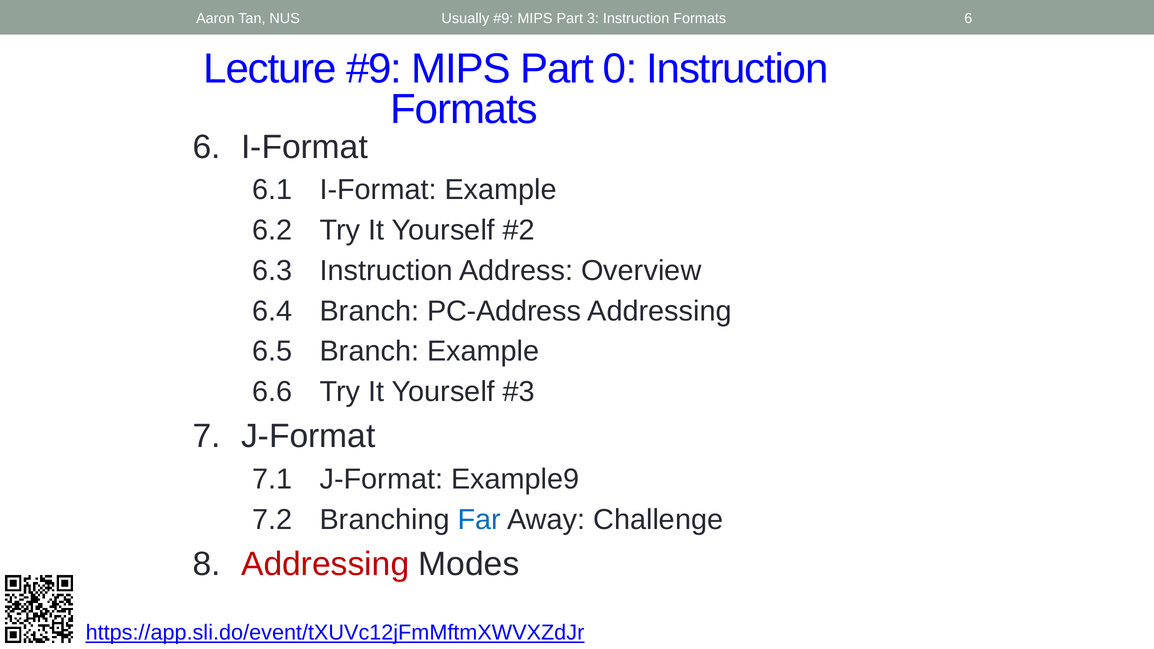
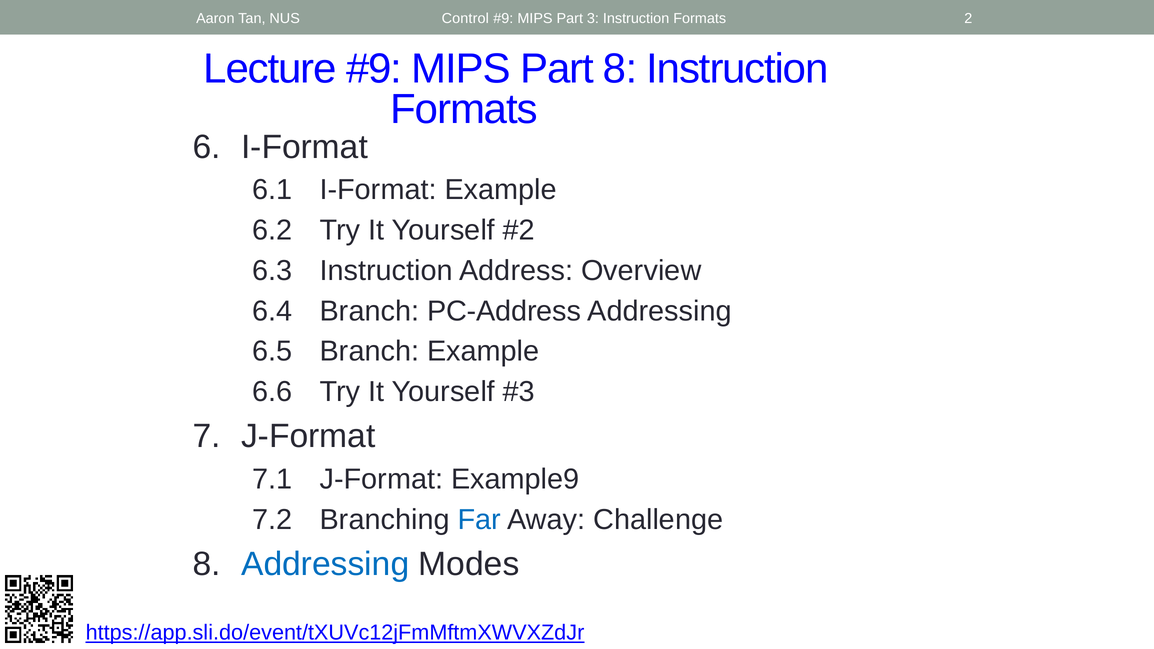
Usually: Usually -> Control
3 Instruction Formats 6: 6 -> 2
Part 0: 0 -> 8
Addressing at (325, 564) colour: red -> blue
